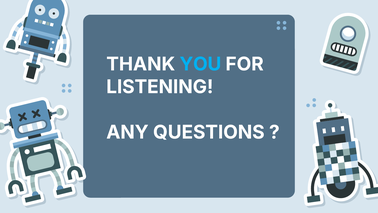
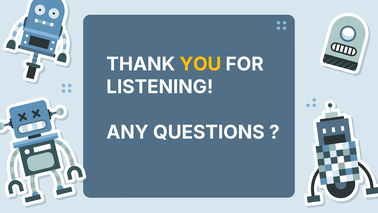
YOU colour: light blue -> yellow
